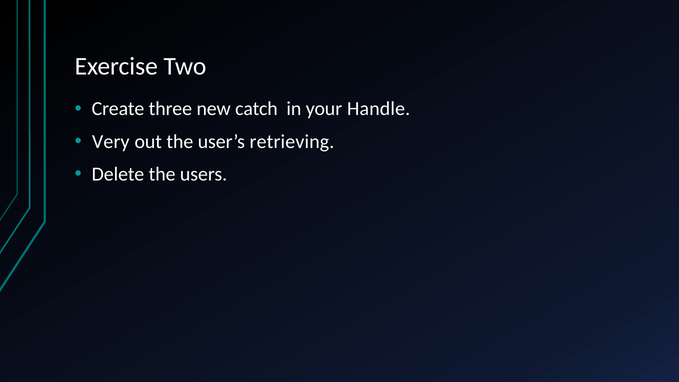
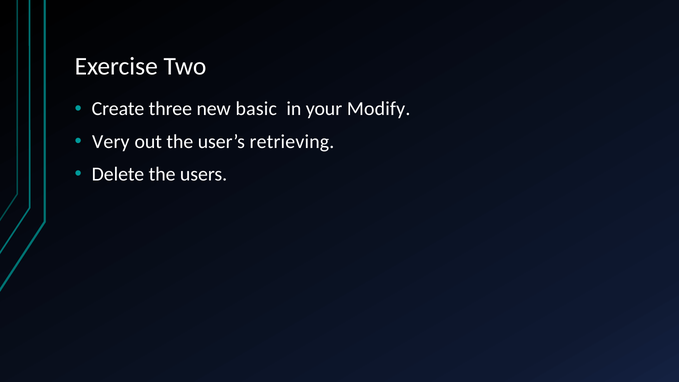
catch: catch -> basic
Handle: Handle -> Modify
